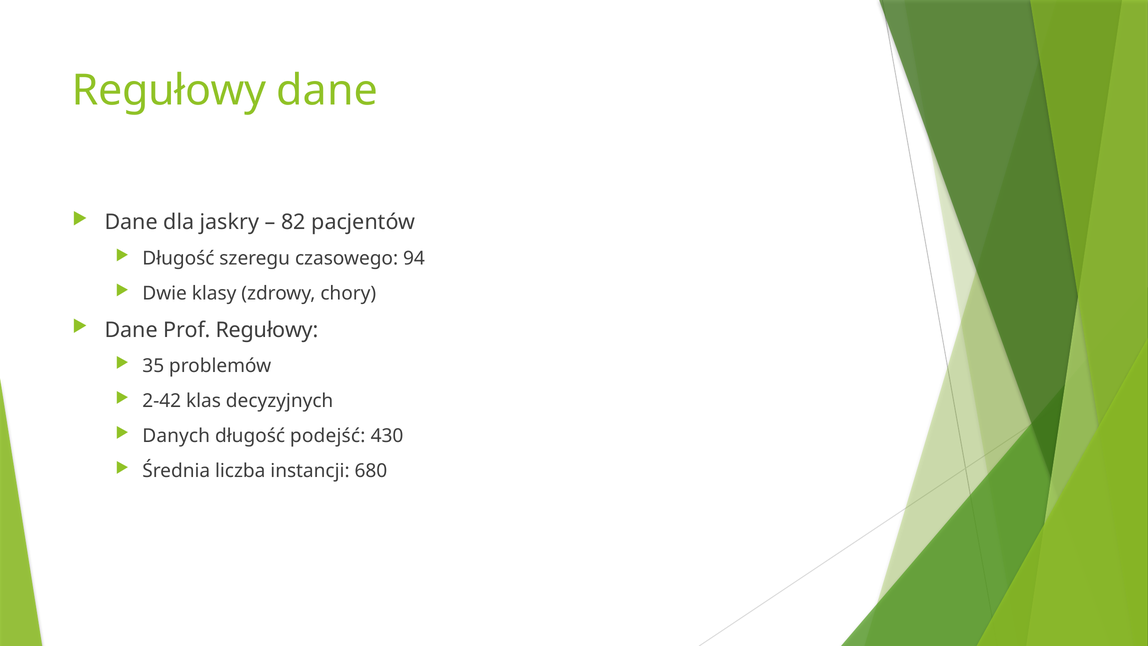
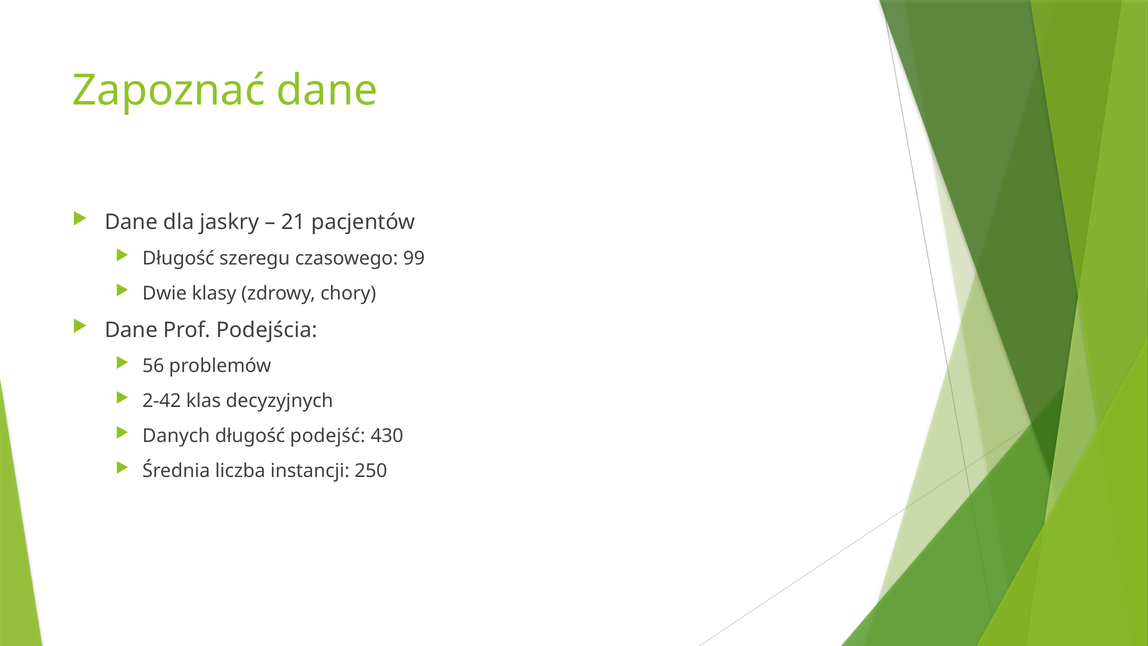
Regułowy at (169, 91): Regułowy -> Zapoznać
82: 82 -> 21
94: 94 -> 99
Prof Regułowy: Regułowy -> Podejścia
35: 35 -> 56
680: 680 -> 250
